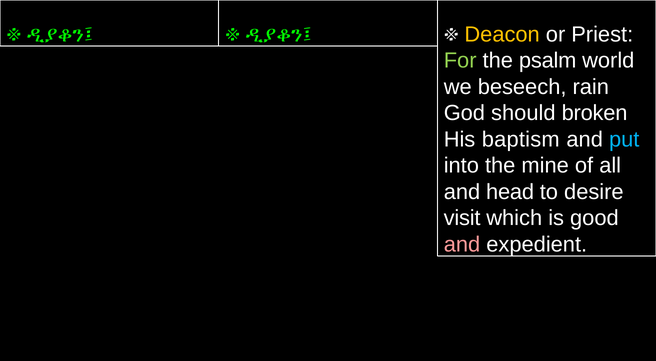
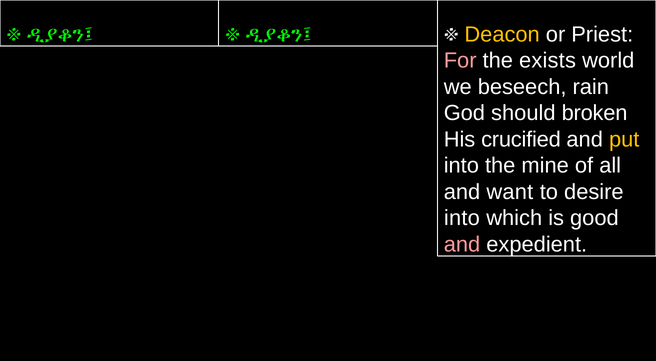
For colour: light green -> pink
psalm: psalm -> exists
baptism: baptism -> crucified
put colour: light blue -> yellow
head: head -> want
visit at (462, 218): visit -> into
